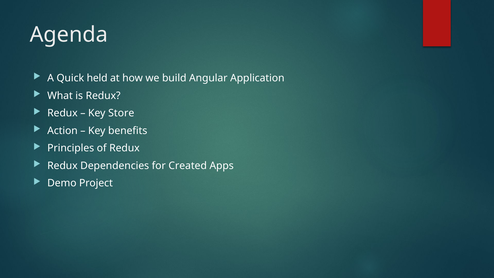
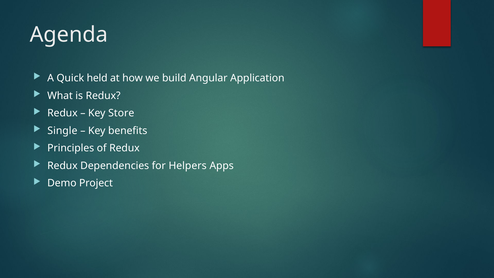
Action: Action -> Single
Created: Created -> Helpers
